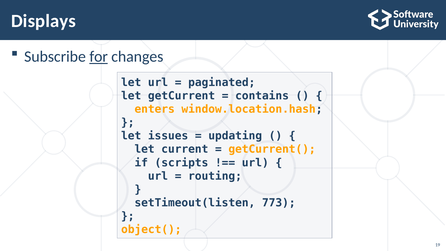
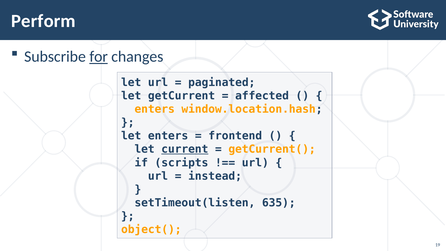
Displays: Displays -> Perform
contains: contains -> affected
let issues: issues -> enters
updating: updating -> frontend
current underline: none -> present
routing: routing -> instead
773: 773 -> 635
